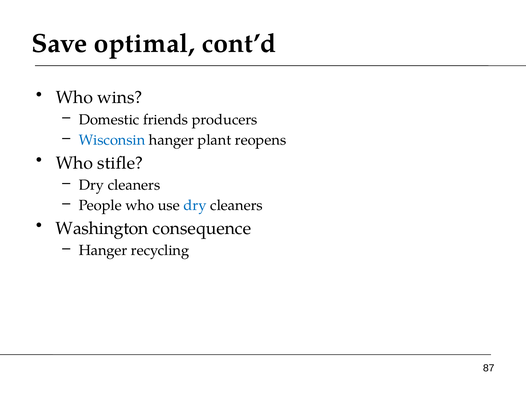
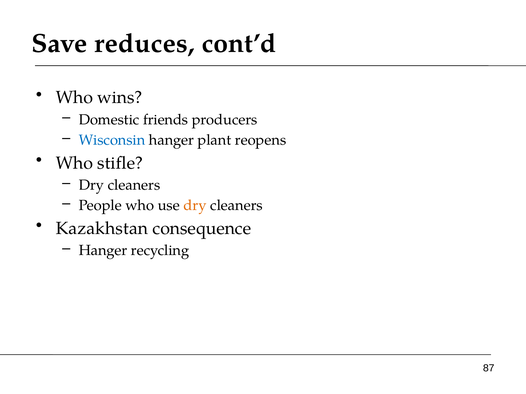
optimal: optimal -> reduces
dry at (195, 206) colour: blue -> orange
Washington: Washington -> Kazakhstan
